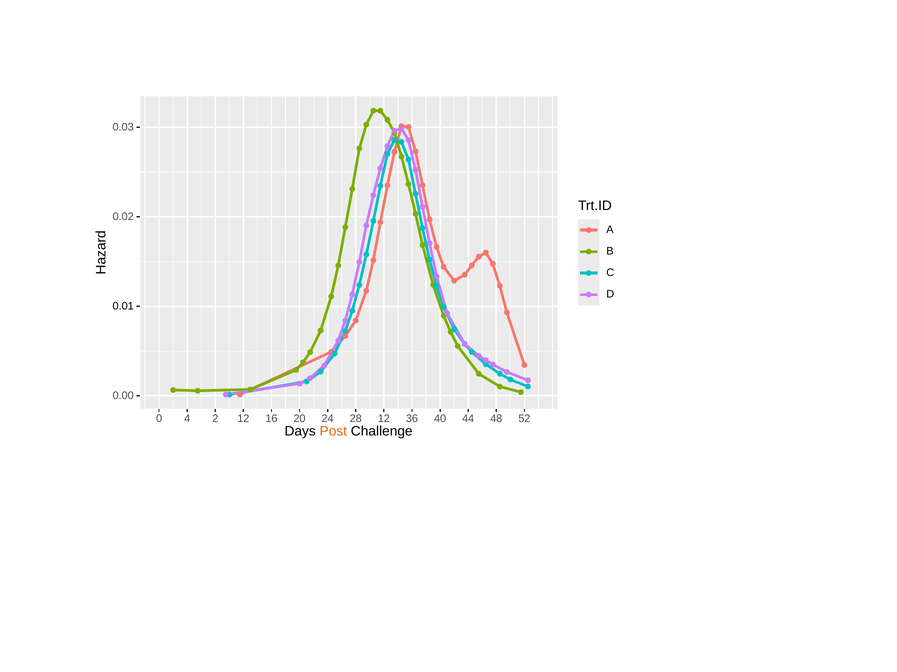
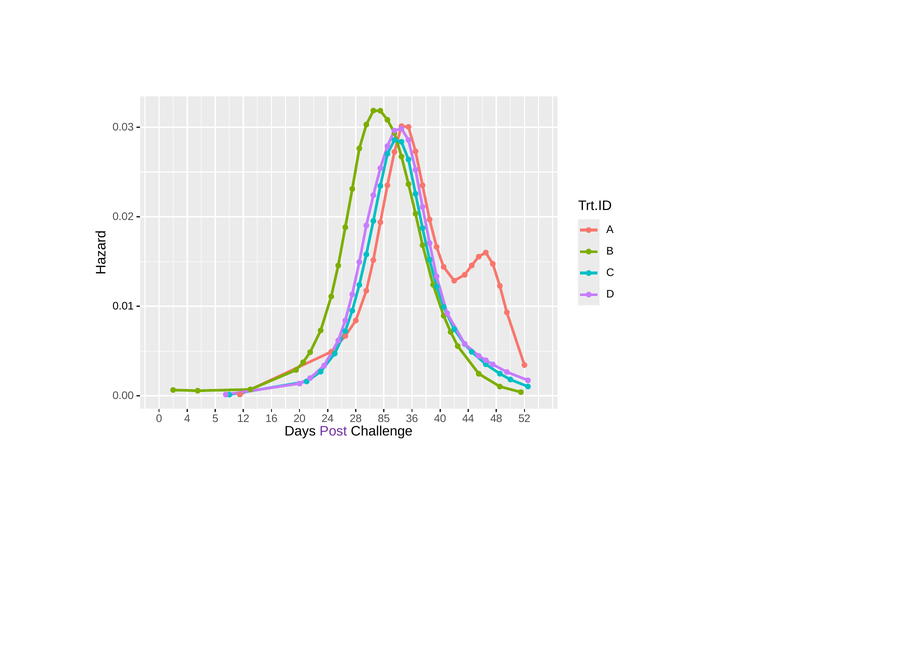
2: 2 -> 5
28 12: 12 -> 85
Post colour: orange -> purple
